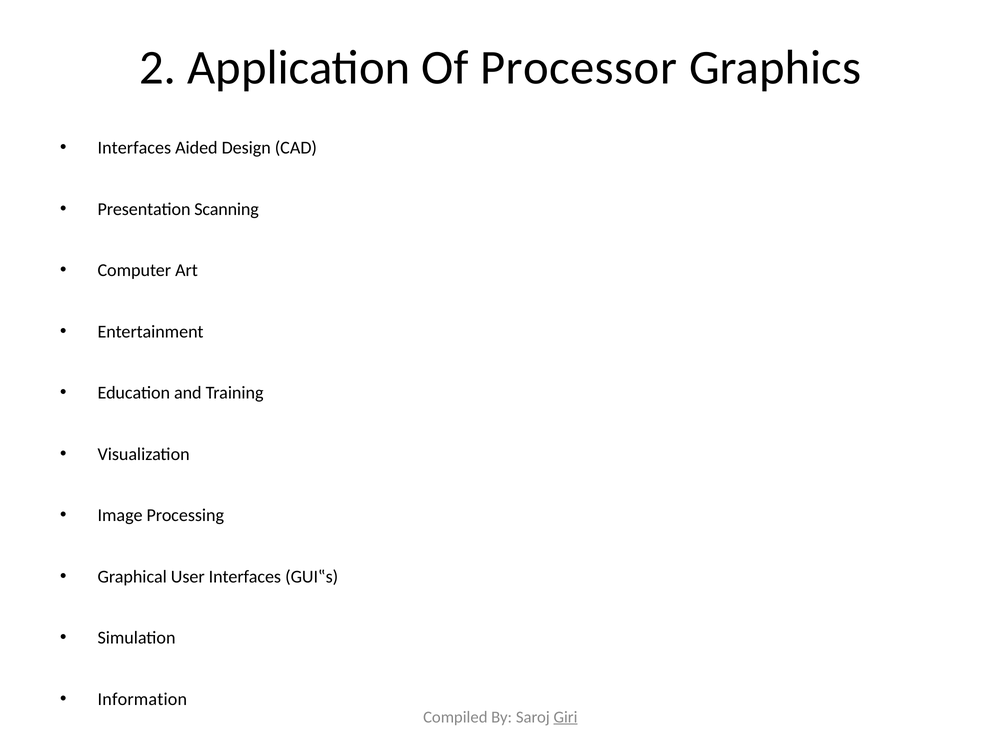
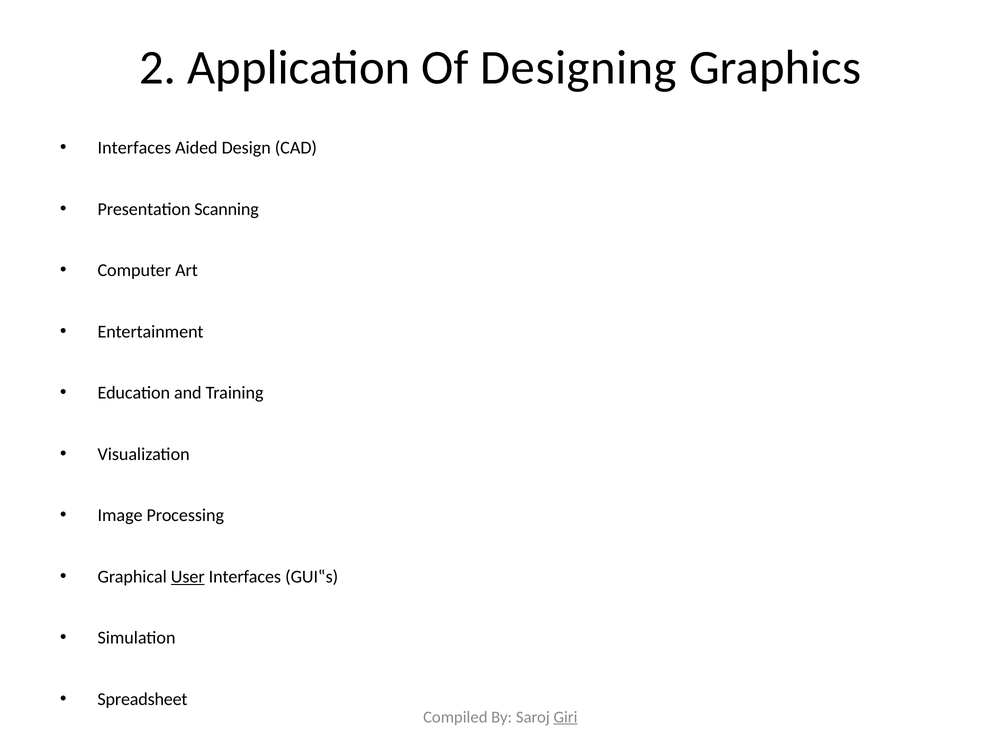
Processor: Processor -> Designing
User underline: none -> present
Information: Information -> Spreadsheet
